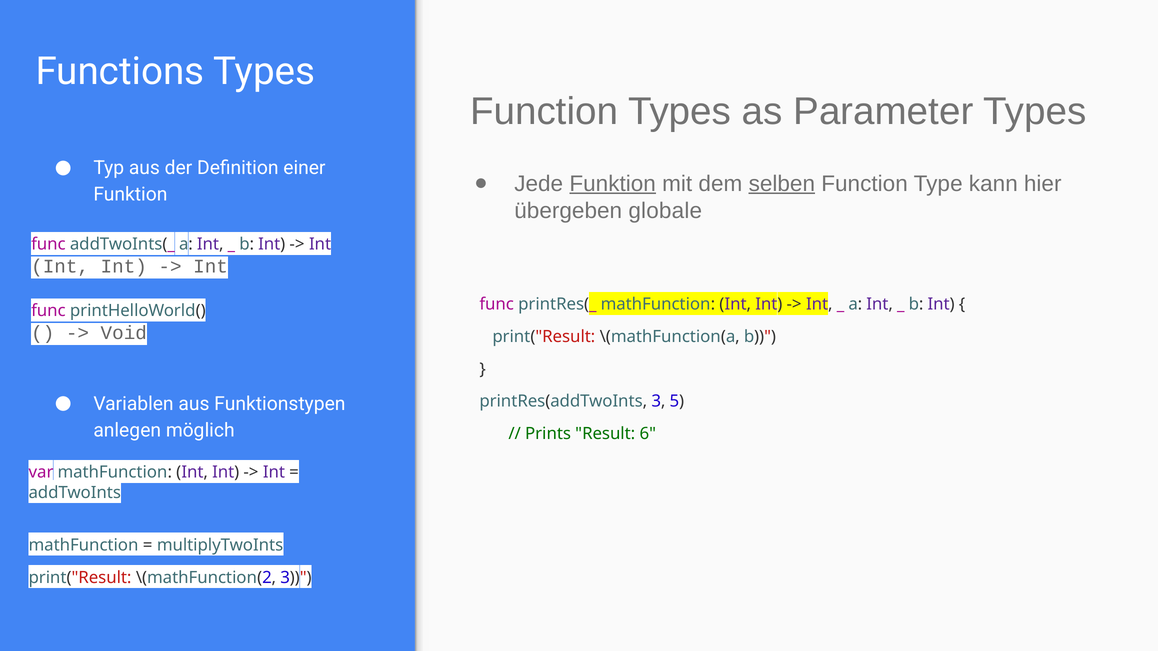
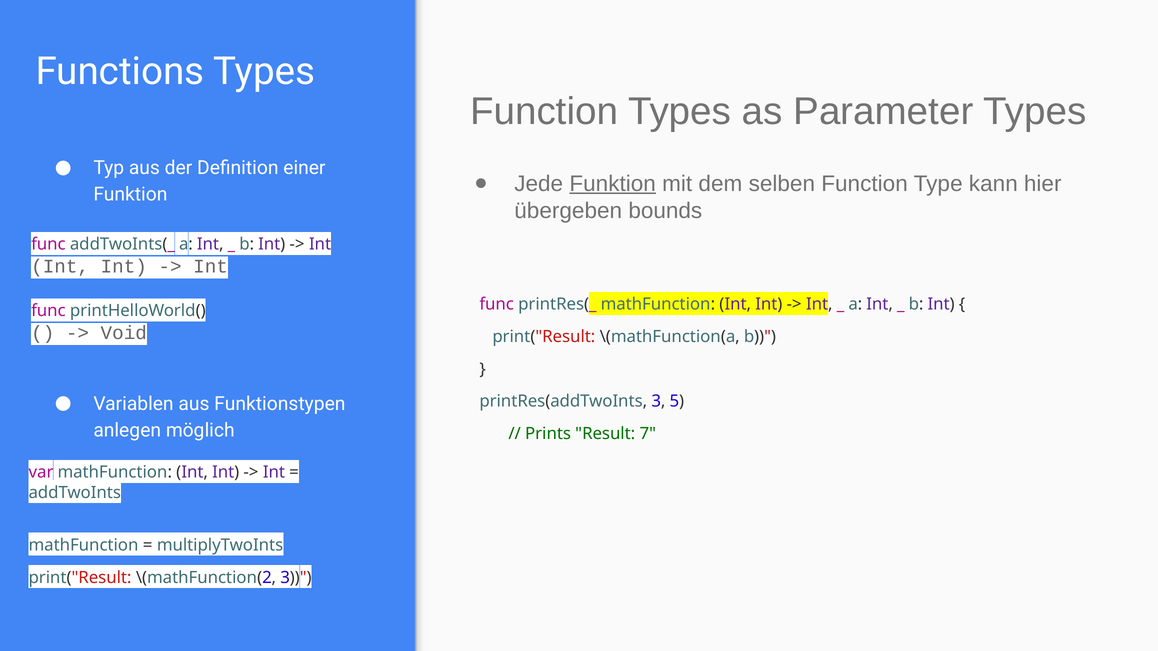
selben underline: present -> none
globale: globale -> bounds
6: 6 -> 7
